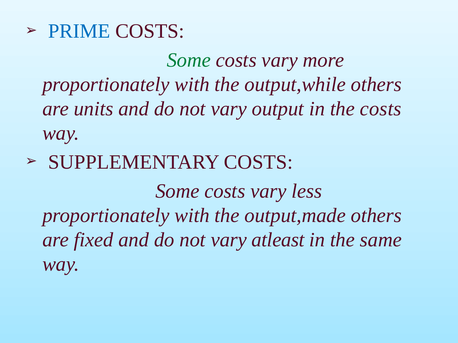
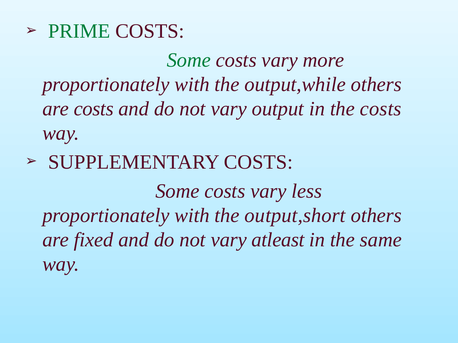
PRIME colour: blue -> green
are units: units -> costs
output,made: output,made -> output,short
